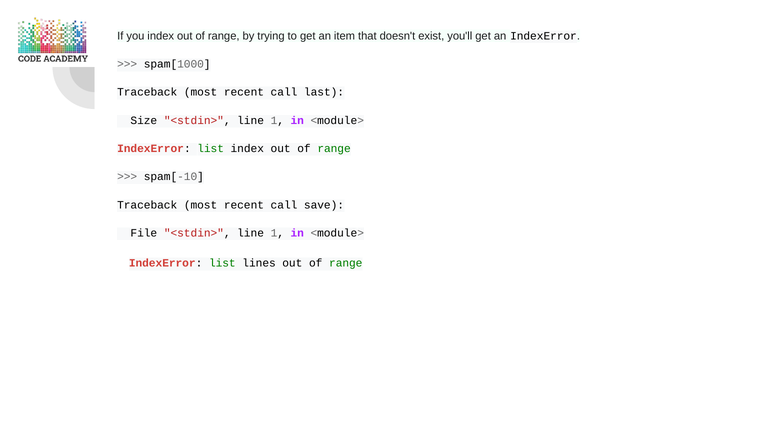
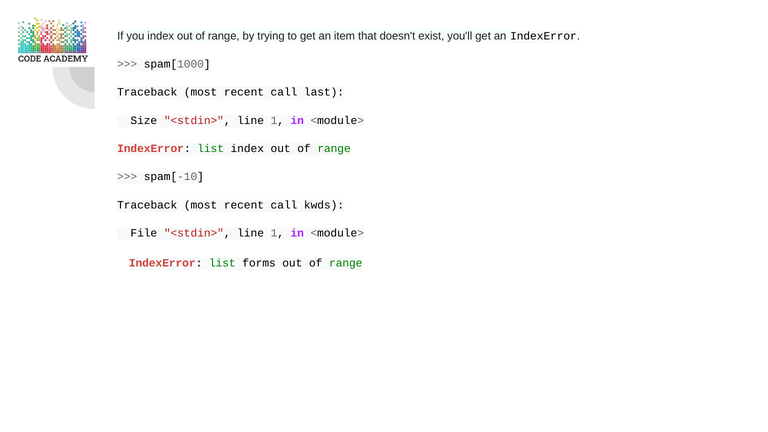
save: save -> kwds
lines: lines -> forms
